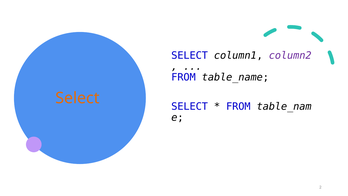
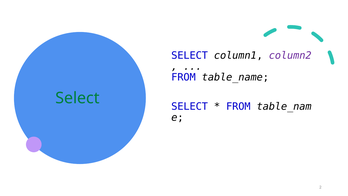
Select at (78, 98) colour: orange -> green
